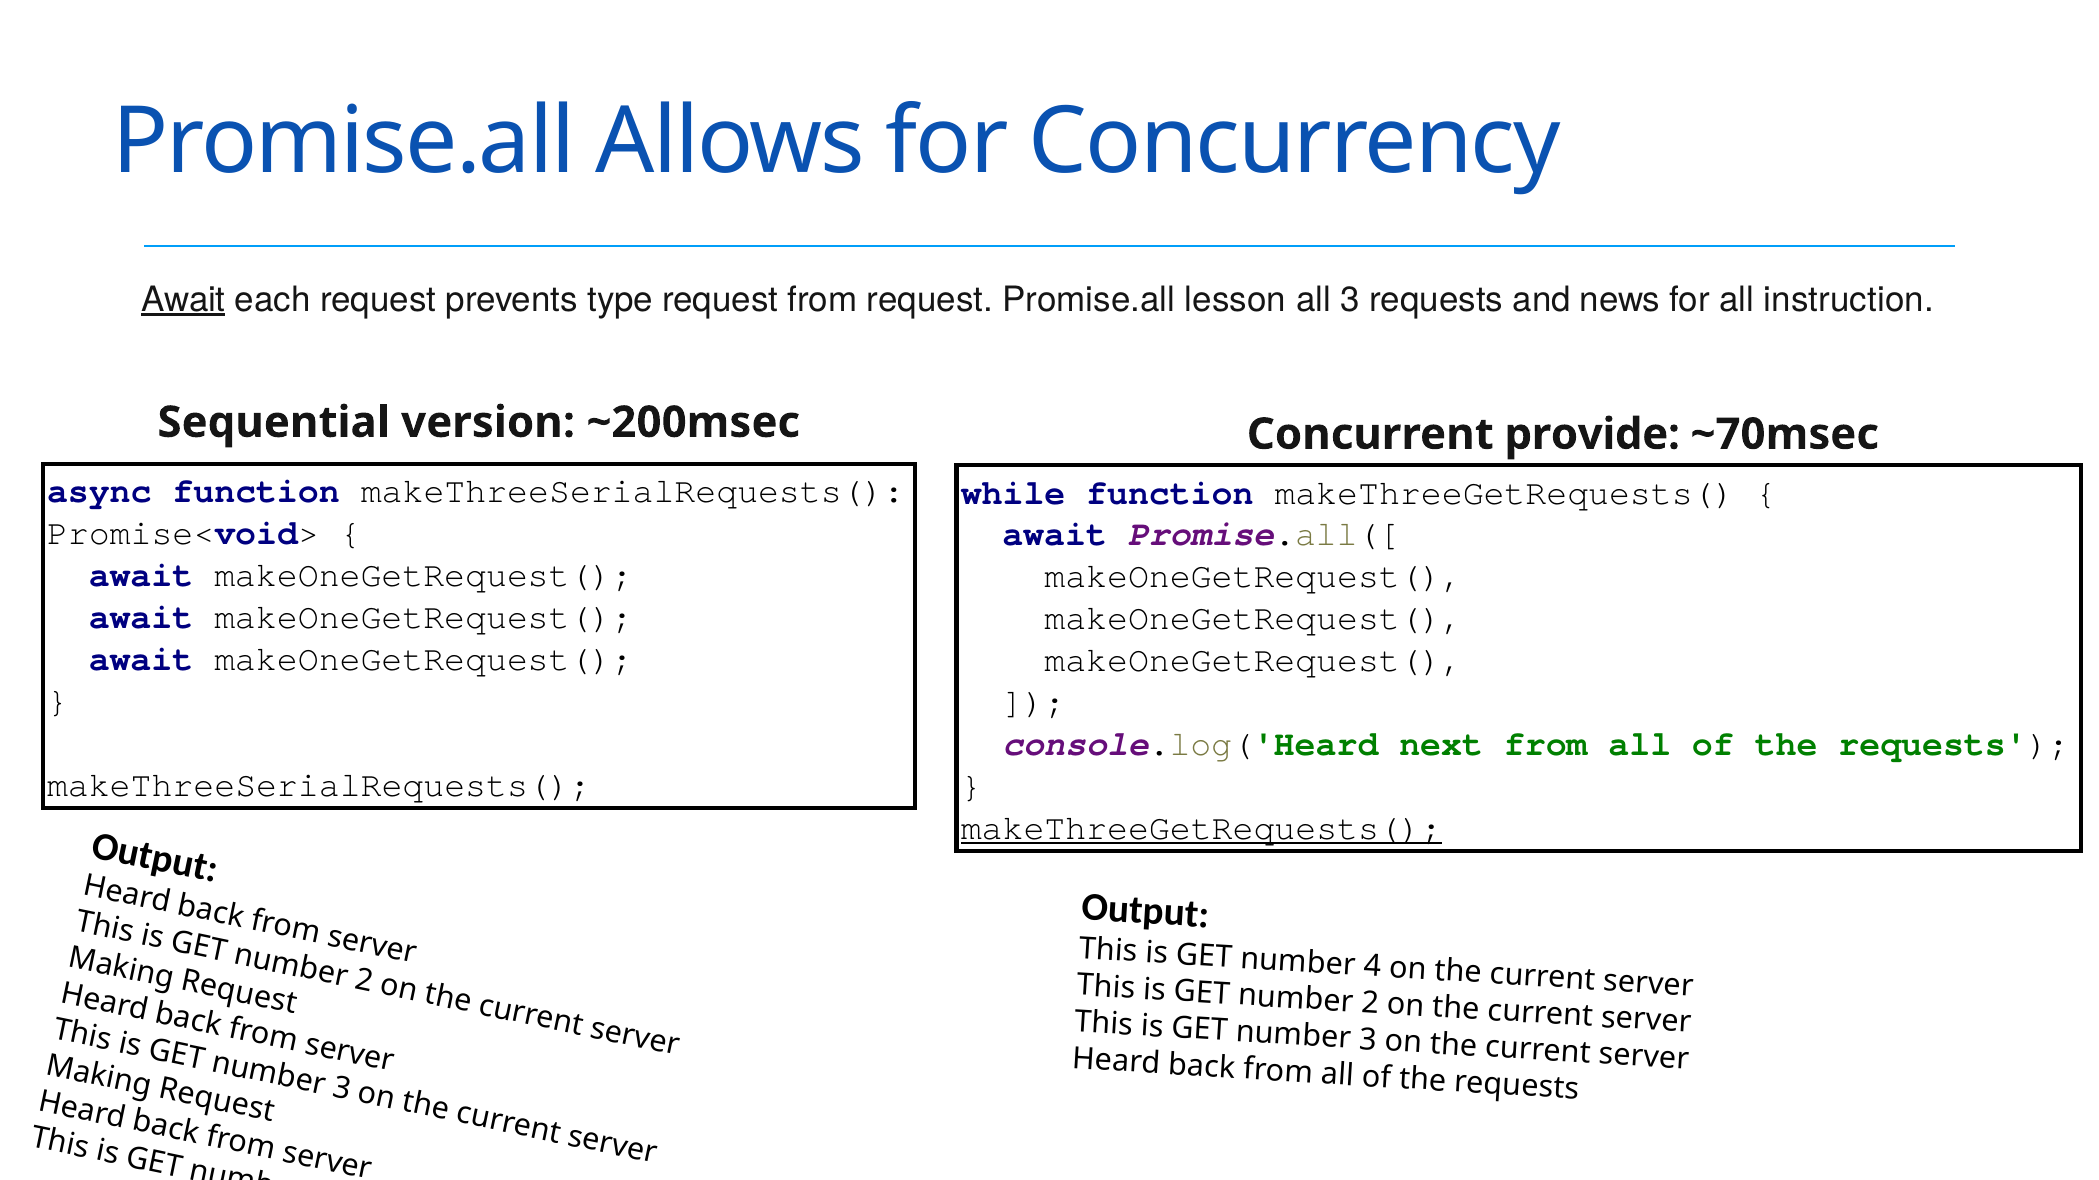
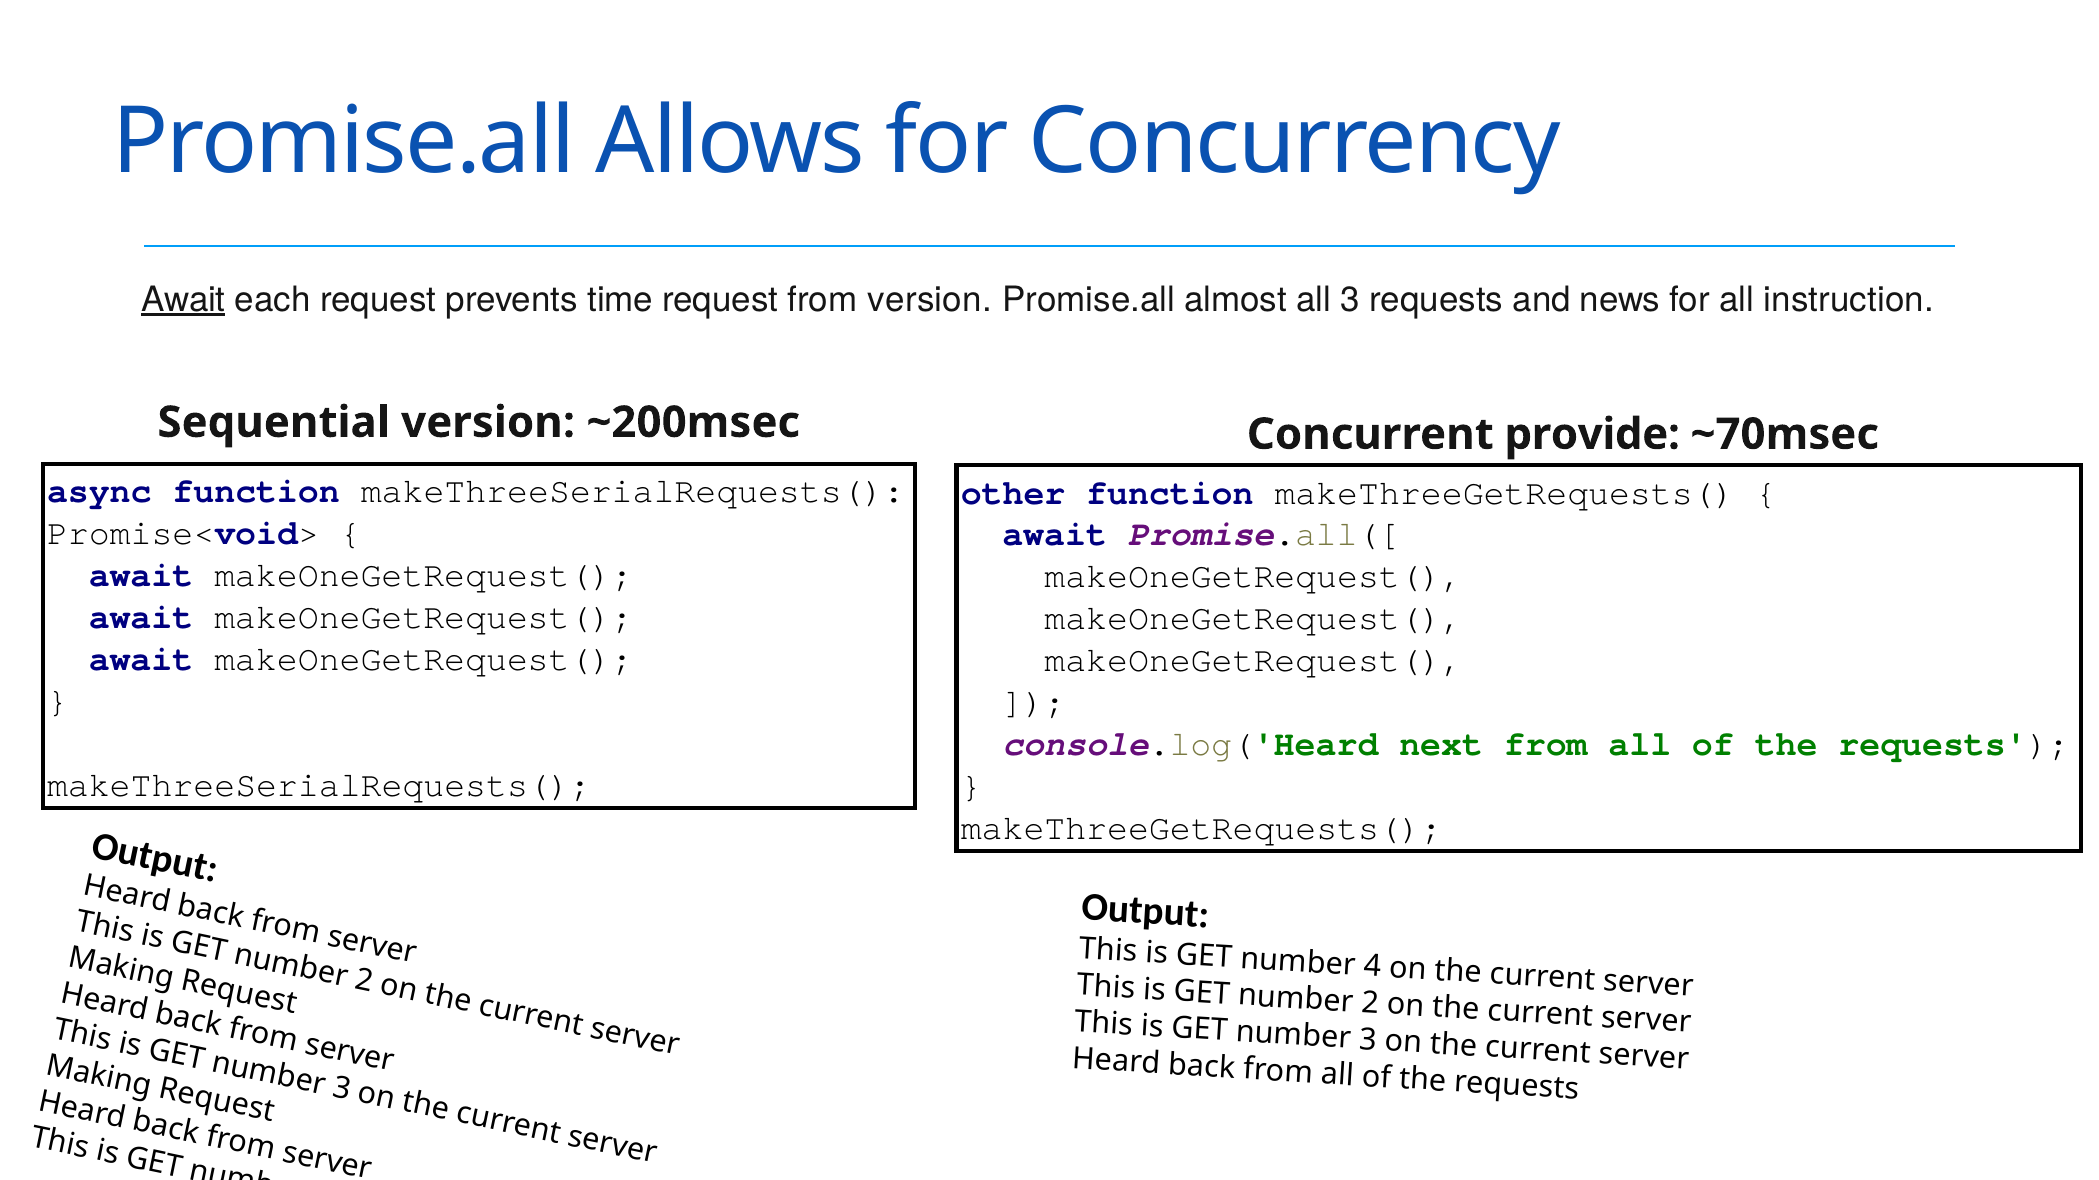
type: type -> time
from request: request -> version
lesson: lesson -> almost
while: while -> other
makeThreeGetRequests( at (1201, 828) underline: present -> none
